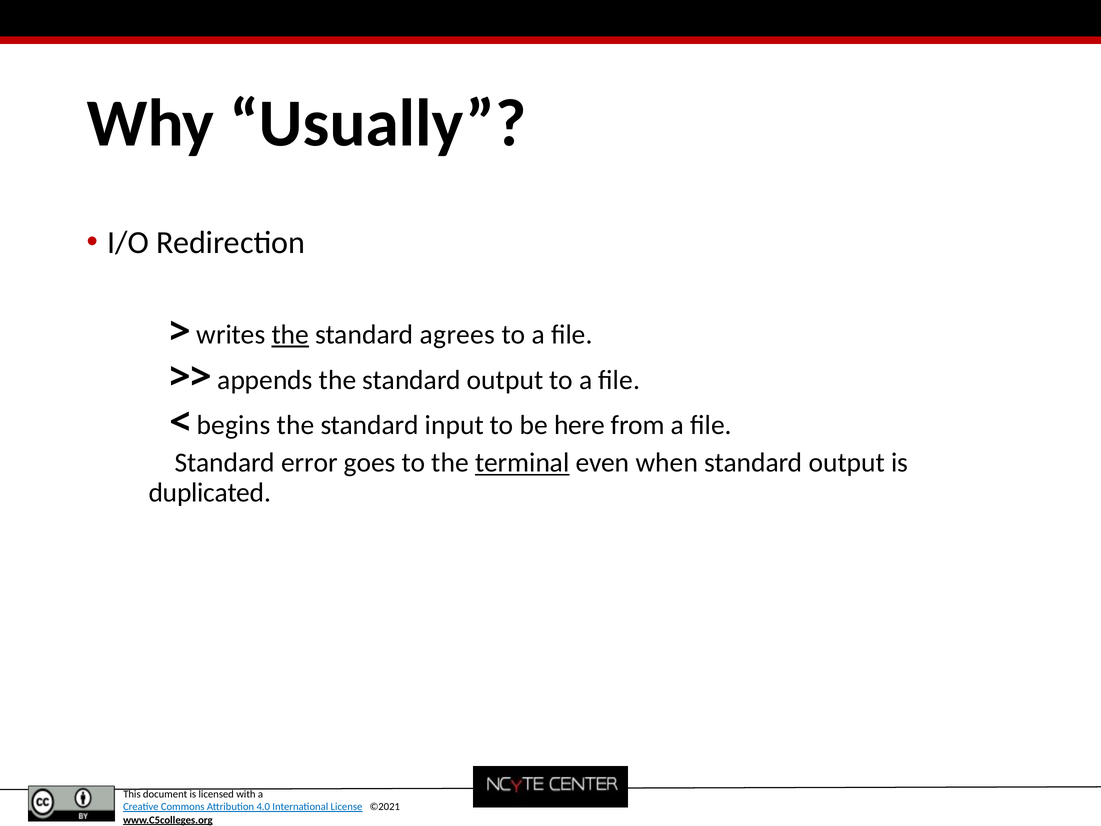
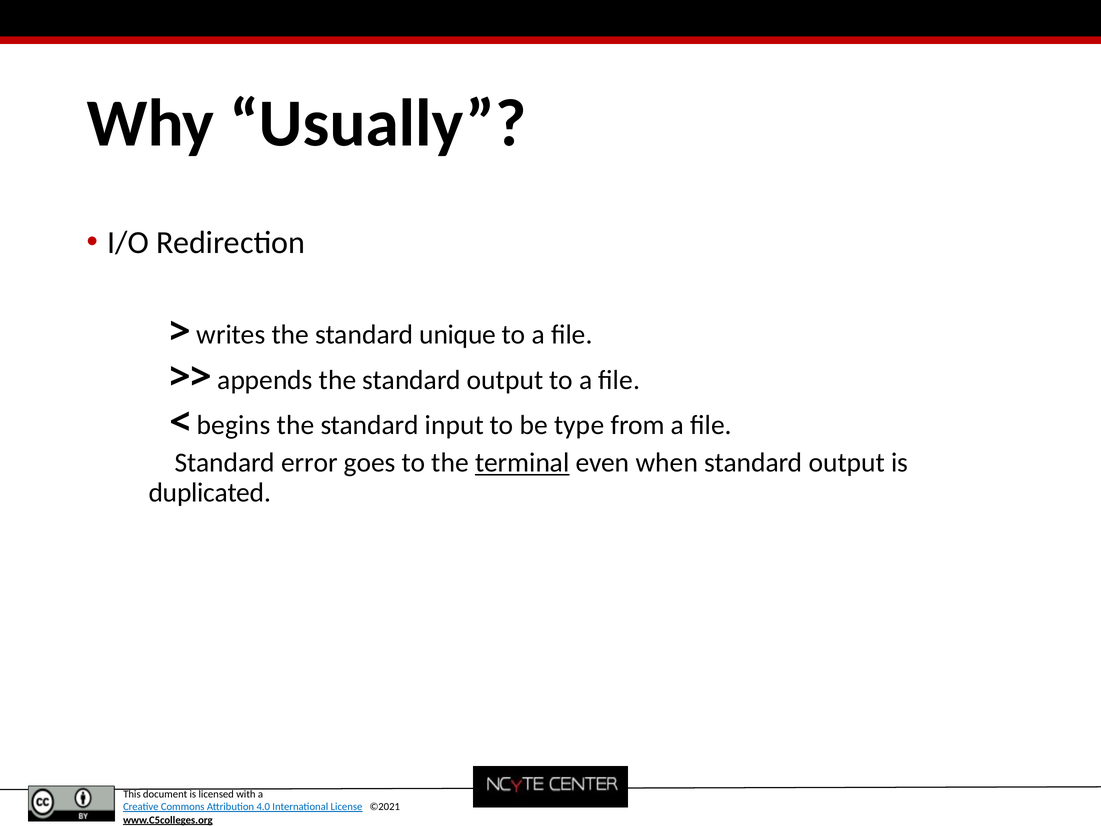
the at (290, 335) underline: present -> none
agrees: agrees -> unique
here: here -> type
